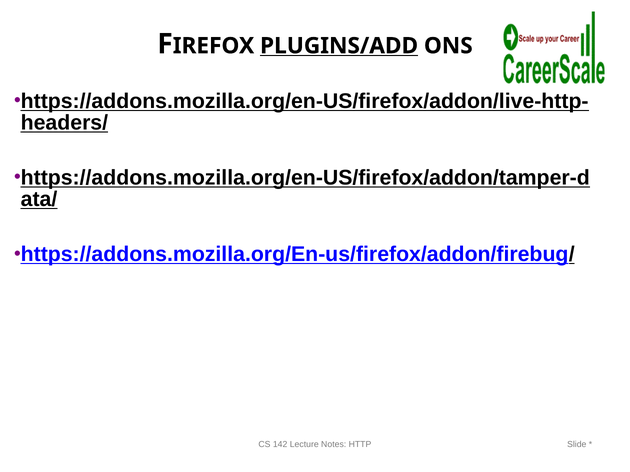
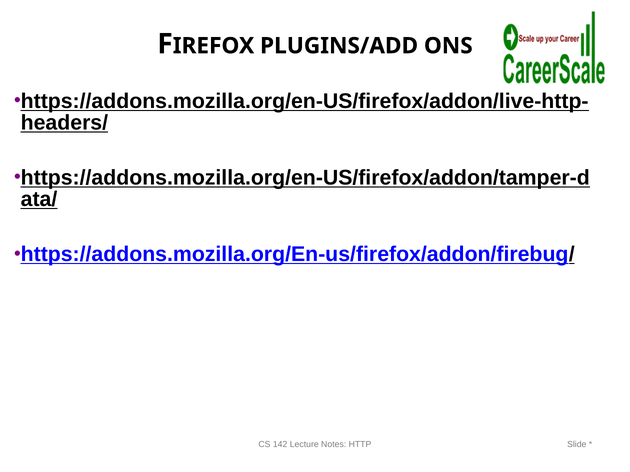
PLUGINS/ADD underline: present -> none
